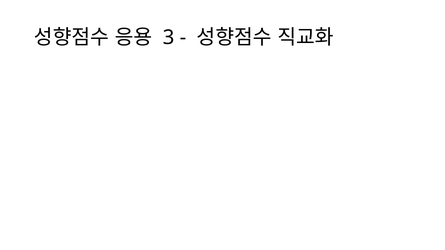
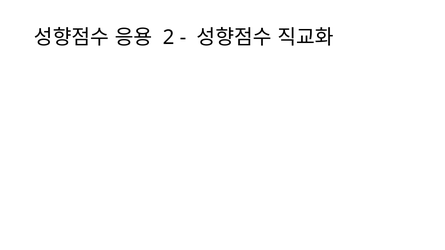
3: 3 -> 2
